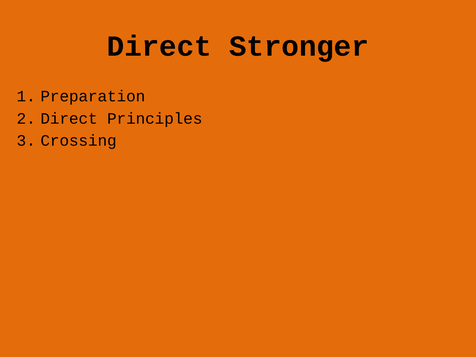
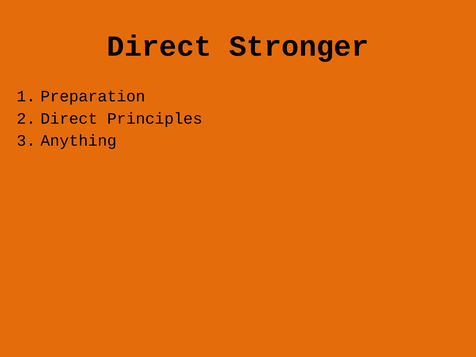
Crossing: Crossing -> Anything
